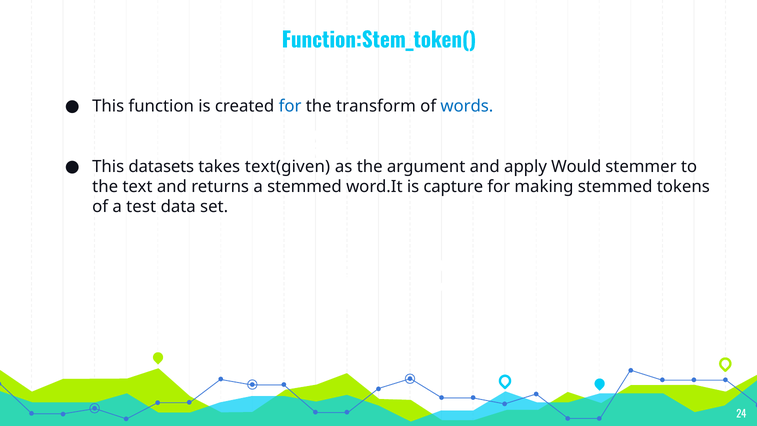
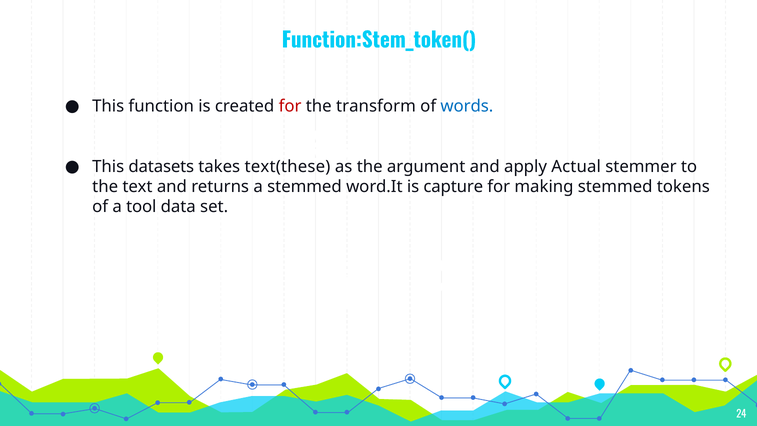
for at (290, 106) colour: blue -> red
text(given: text(given -> text(these
Would: Would -> Actual
test: test -> tool
